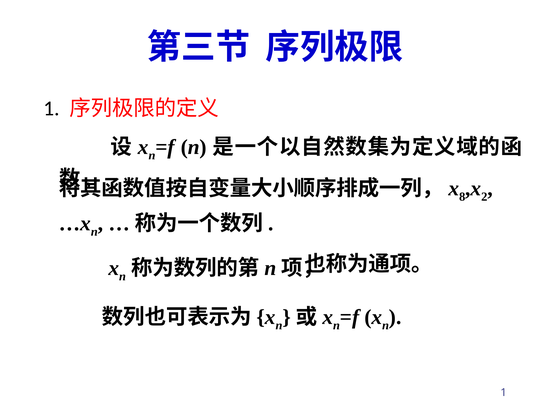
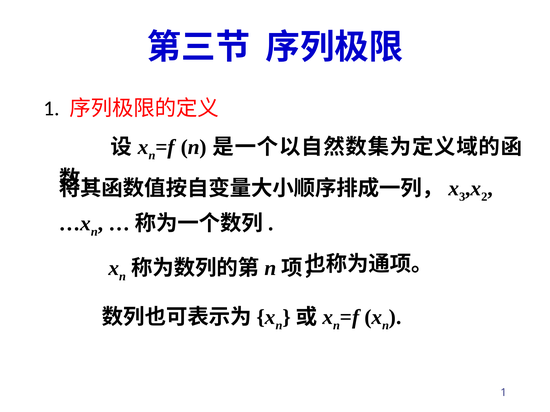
8: 8 -> 3
